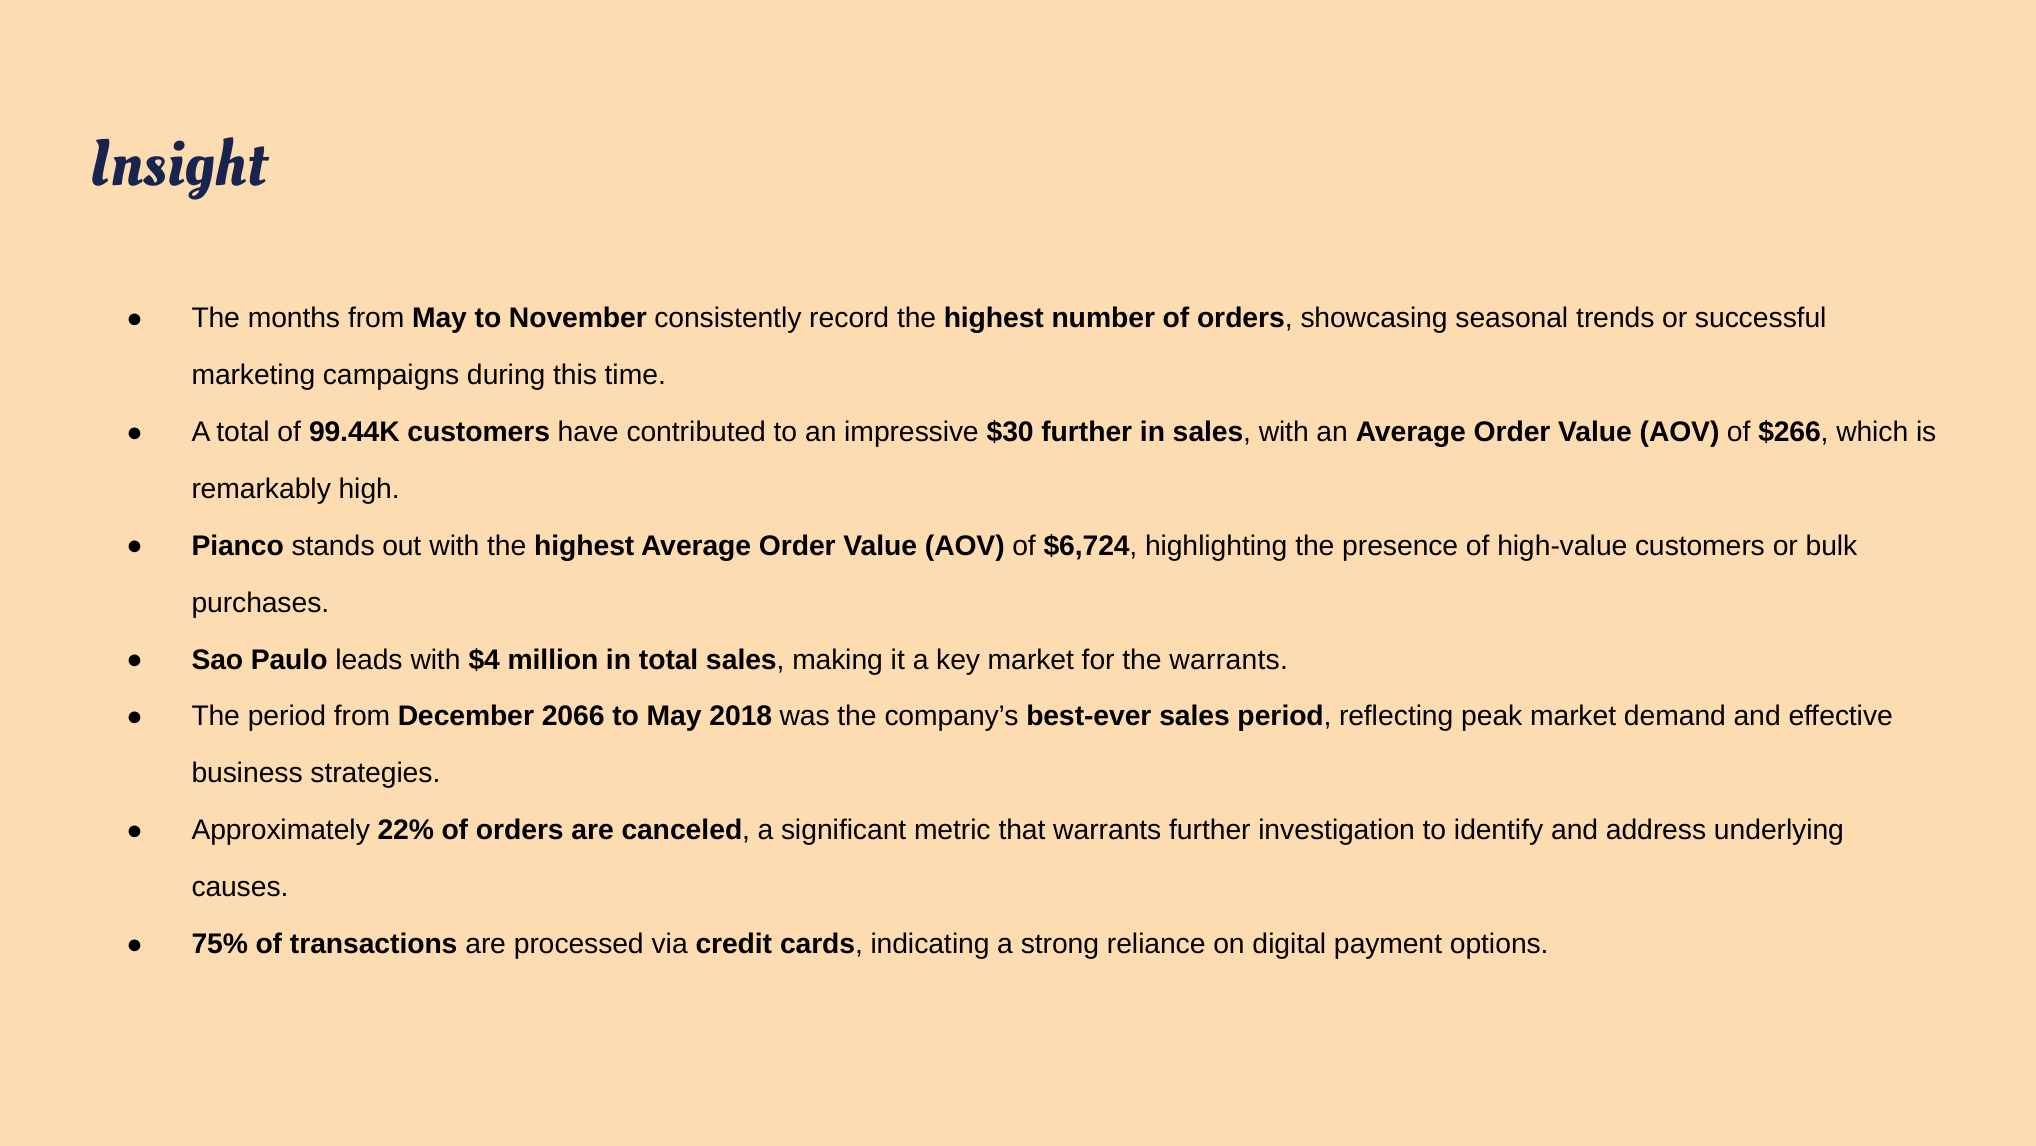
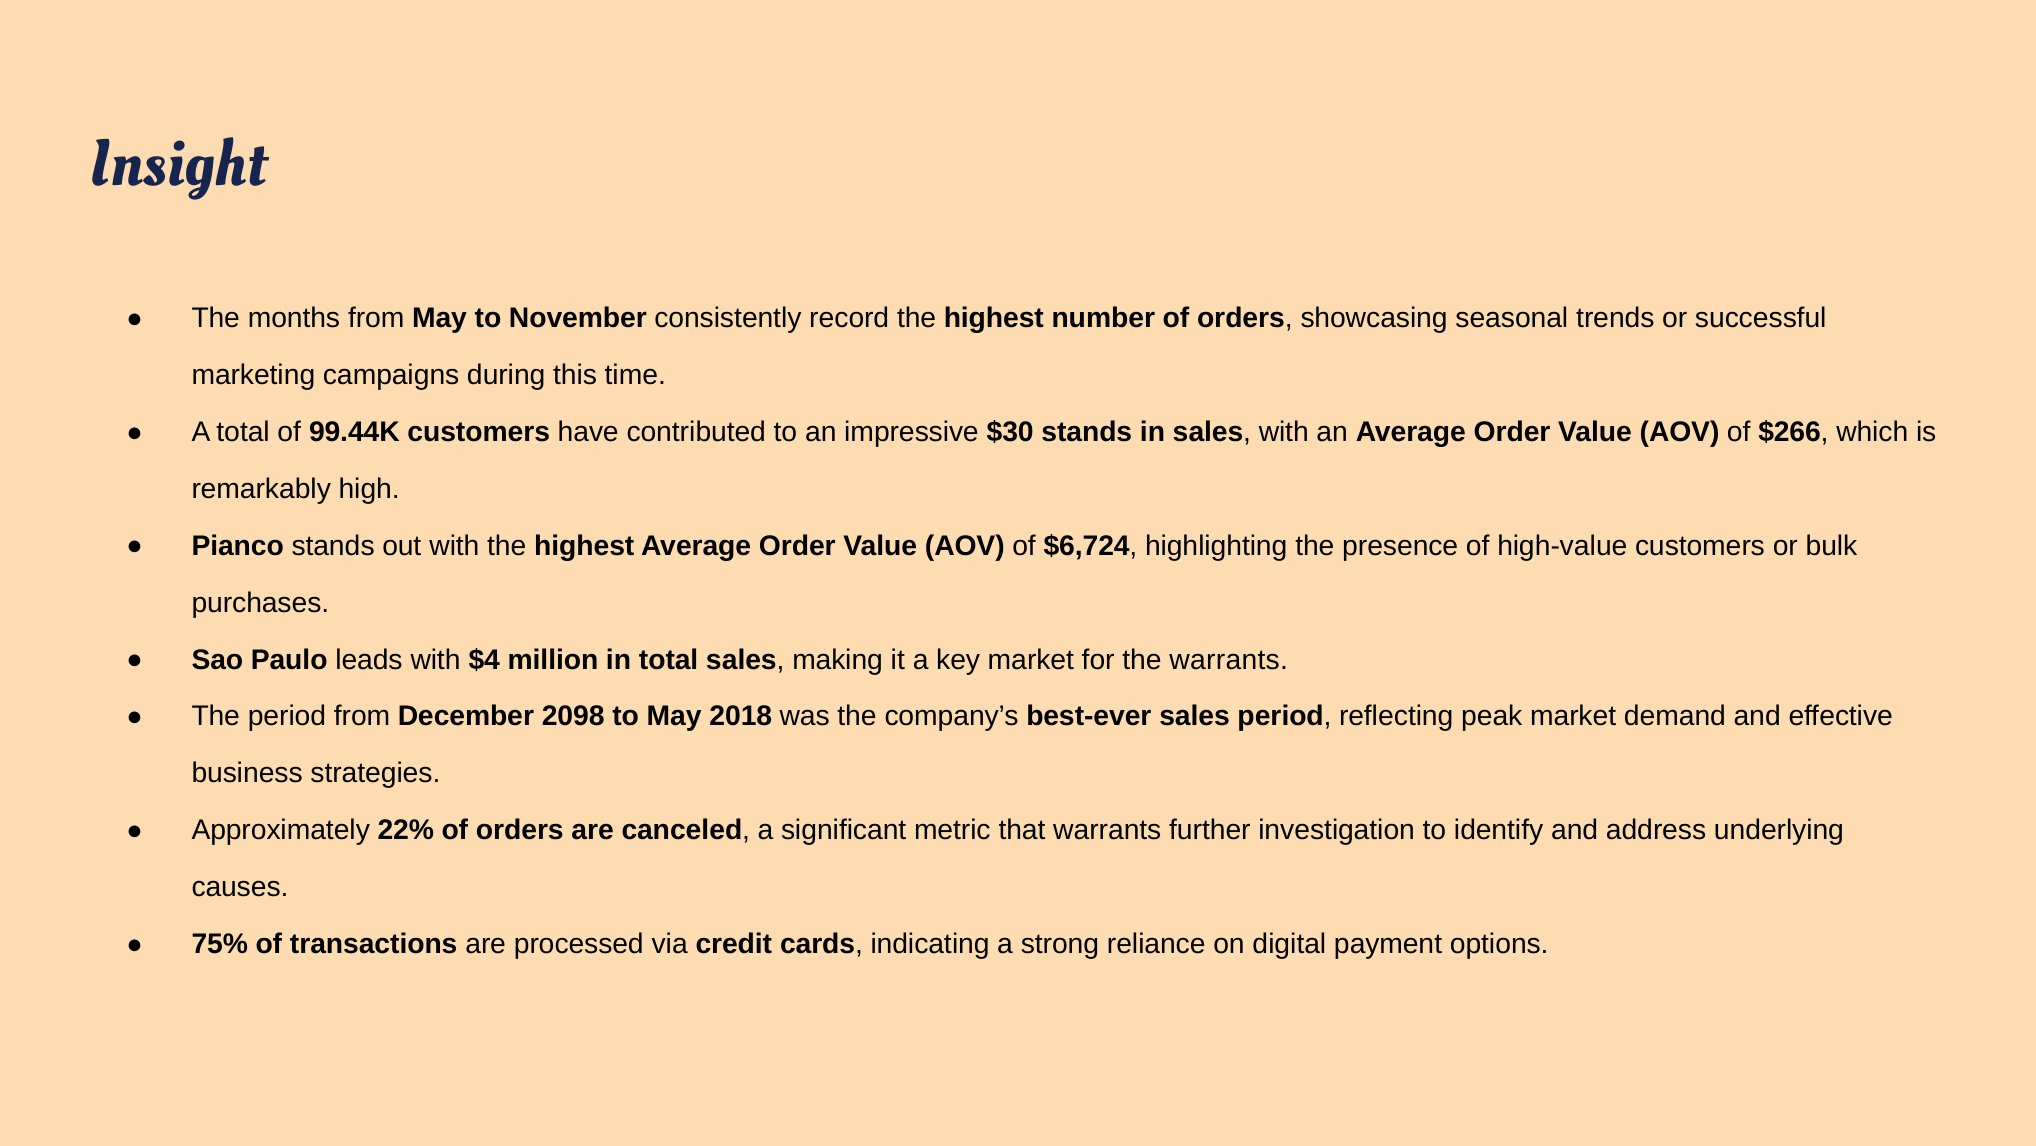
$30 further: further -> stands
2066: 2066 -> 2098
